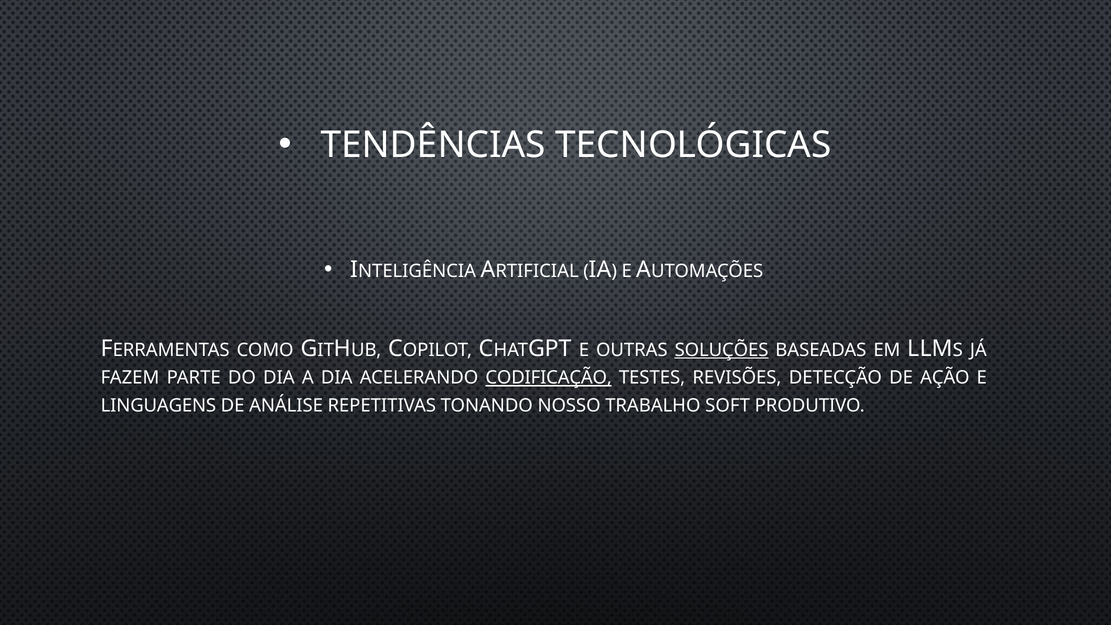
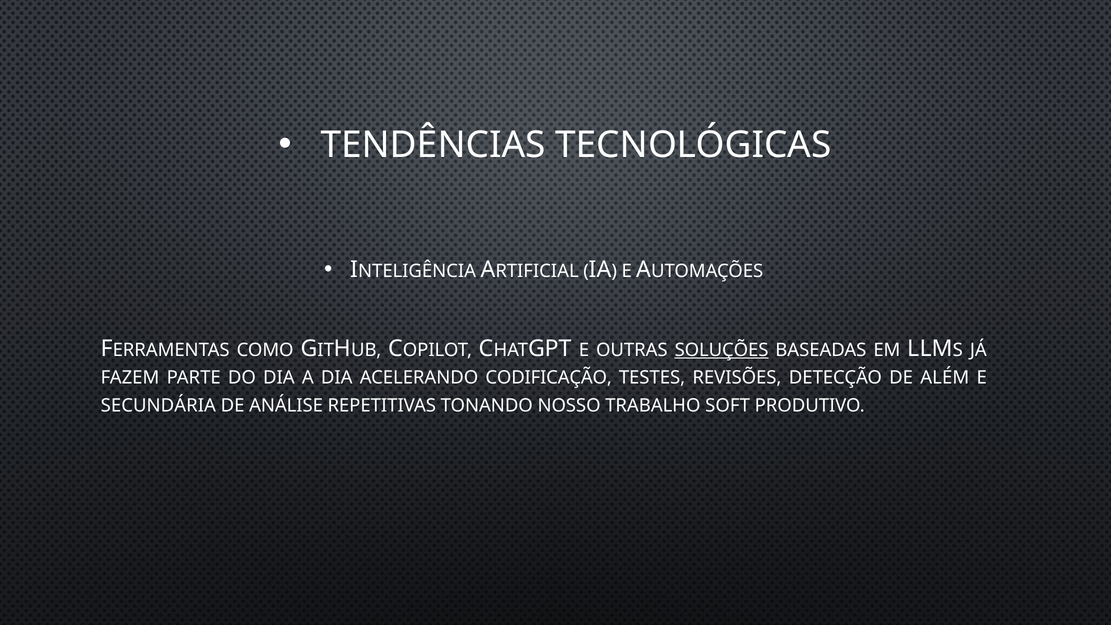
CODIFICAÇÃO underline: present -> none
AÇÃO: AÇÃO -> ALÉM
LINGUAGENS: LINGUAGENS -> SECUNDÁRIA
